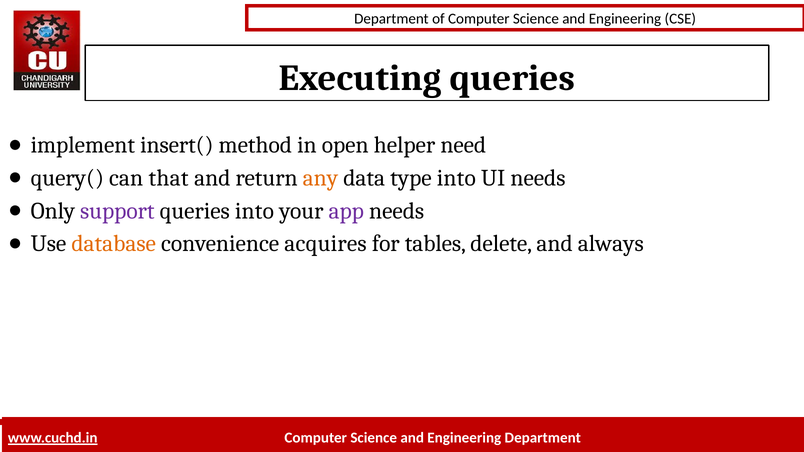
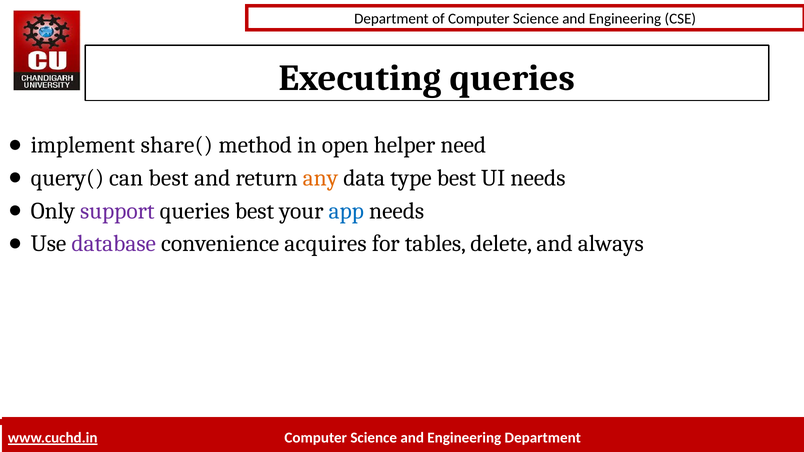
insert(: insert( -> share(
can that: that -> best
type into: into -> best
queries into: into -> best
app colour: purple -> blue
database colour: orange -> purple
